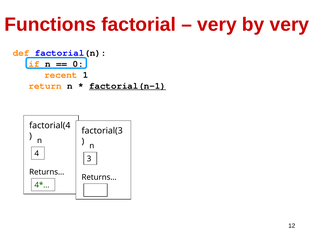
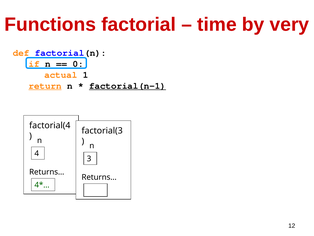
very at (217, 24): very -> time
recent: recent -> actual
return underline: none -> present
